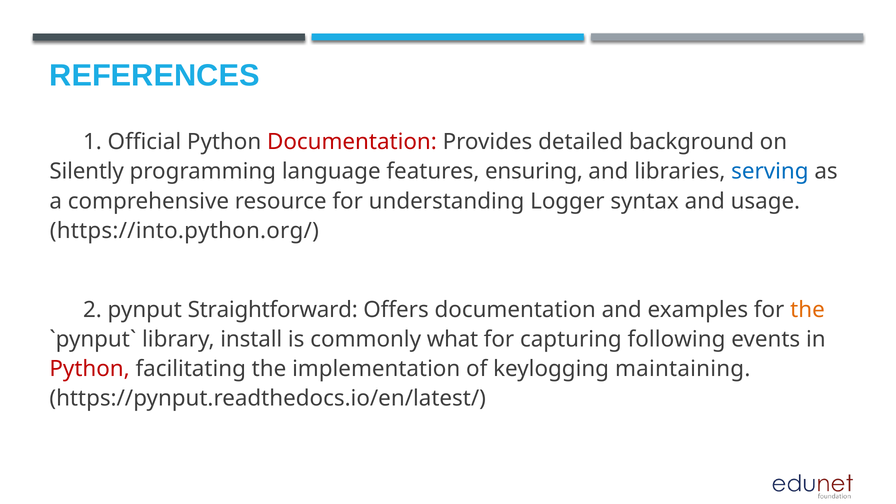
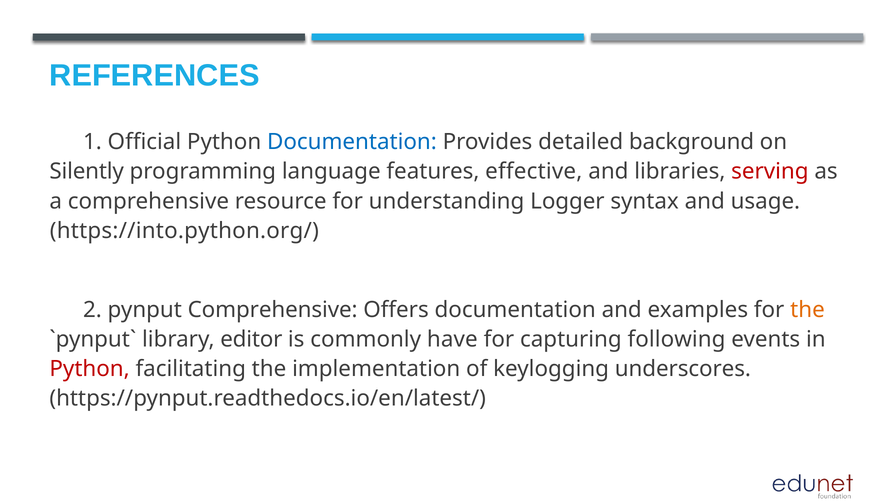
Documentation at (352, 142) colour: red -> blue
ensuring: ensuring -> effective
serving colour: blue -> red
pynput Straightforward: Straightforward -> Comprehensive
install: install -> editor
what: what -> have
maintaining: maintaining -> underscores
